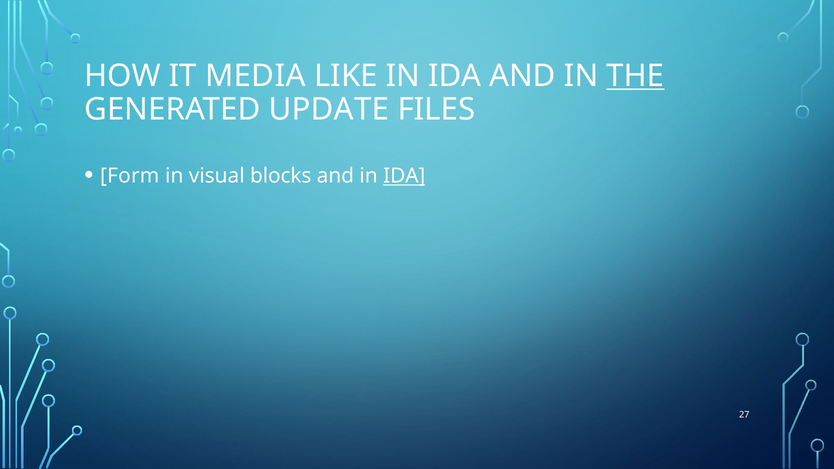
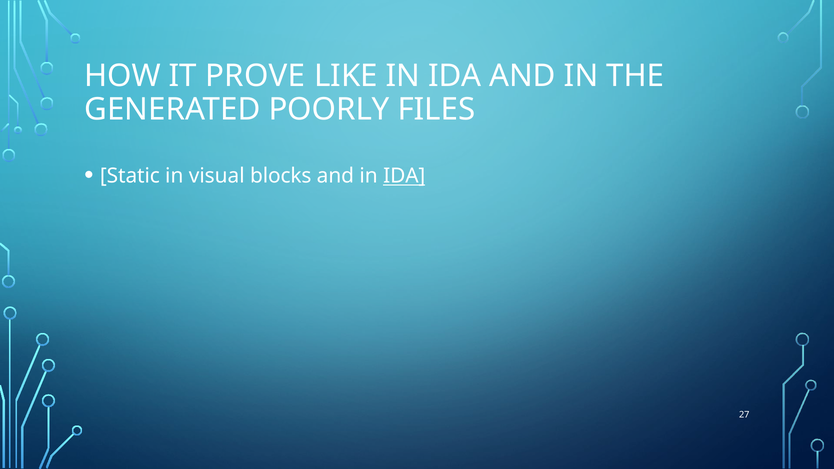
MEDIA: MEDIA -> PROVE
THE underline: present -> none
UPDATE: UPDATE -> POORLY
Form: Form -> Static
